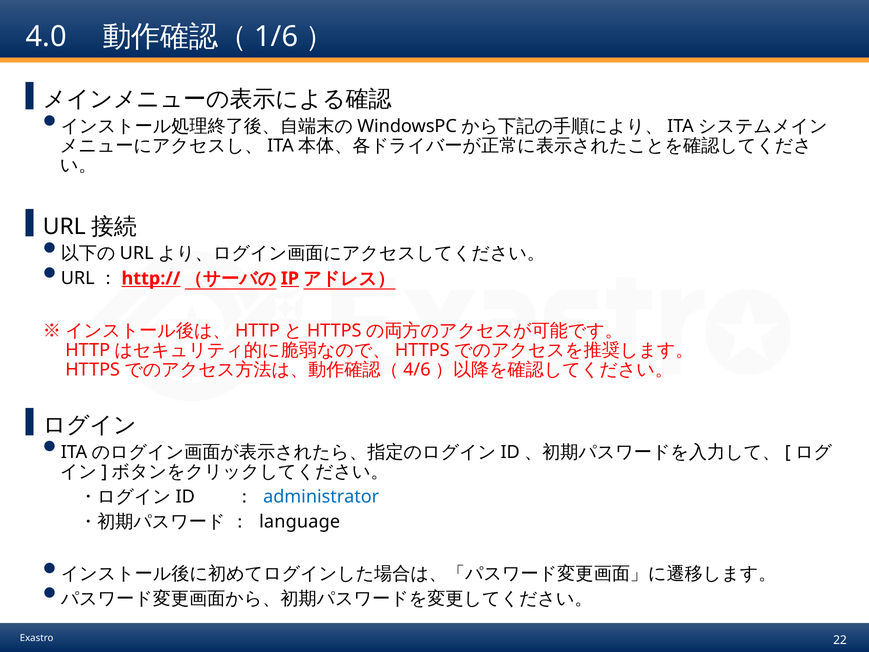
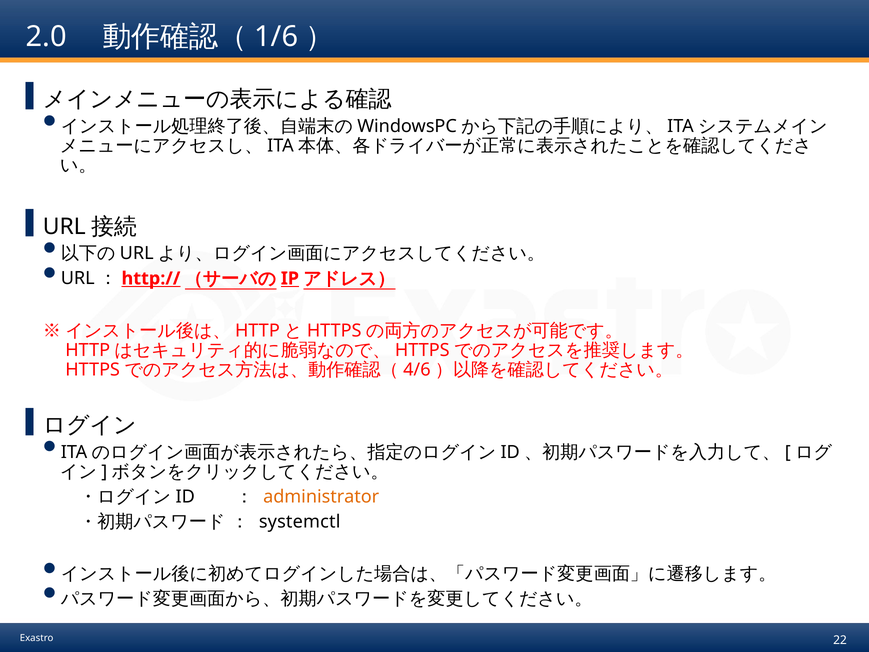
4.0: 4.0 -> 2.0
administrator colour: blue -> orange
language: language -> systemctl
